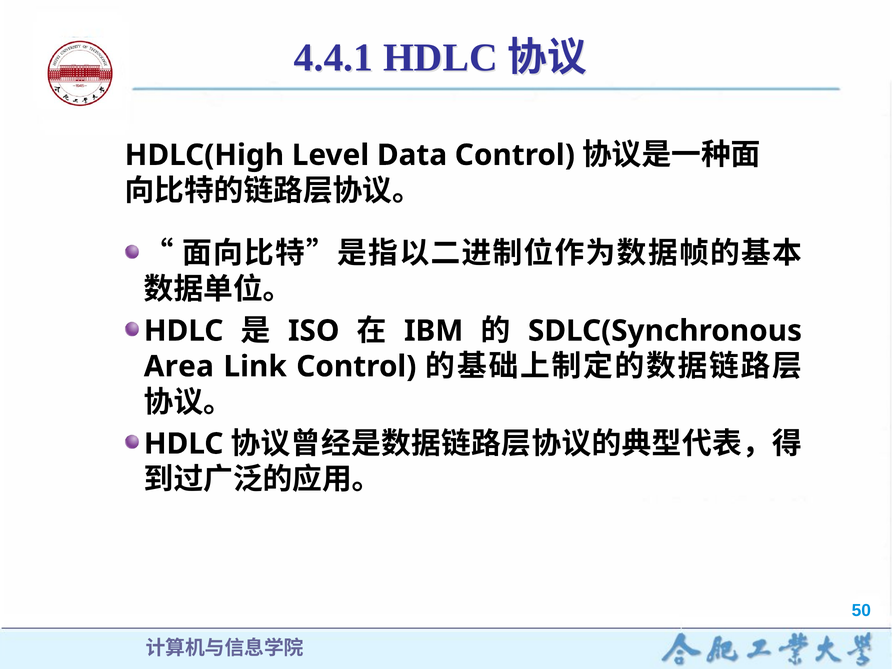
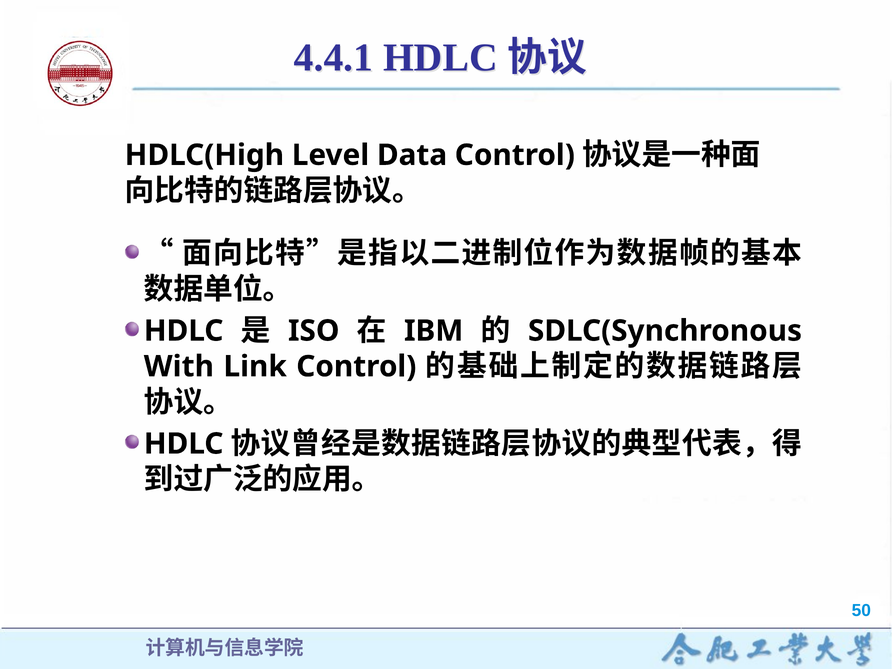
Area: Area -> With
